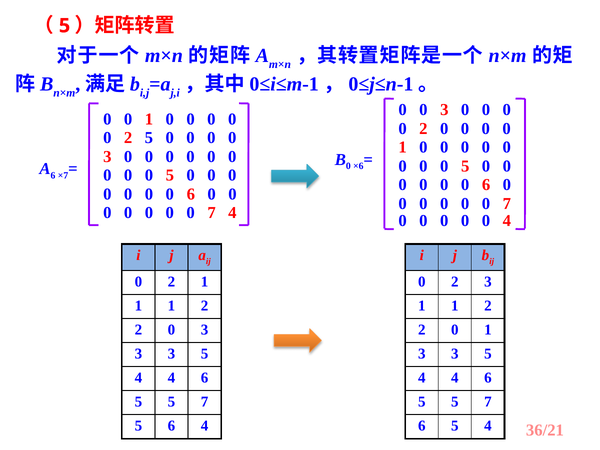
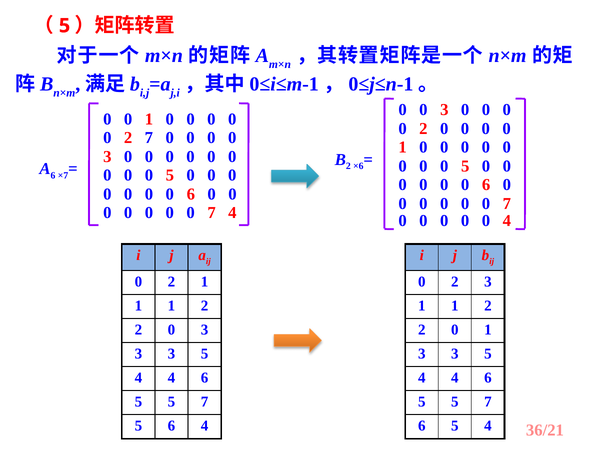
2 5: 5 -> 7
0 at (348, 166): 0 -> 2
